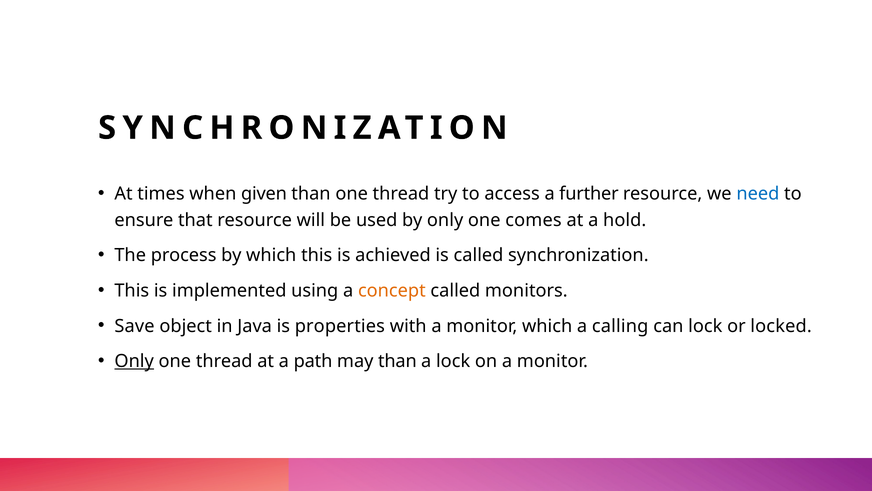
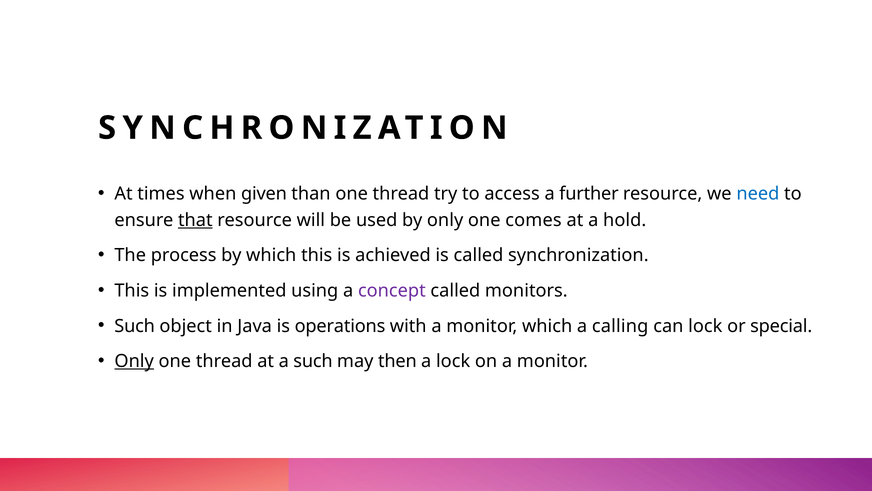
that underline: none -> present
concept colour: orange -> purple
Save at (134, 326): Save -> Such
properties: properties -> operations
locked: locked -> special
a path: path -> such
may than: than -> then
